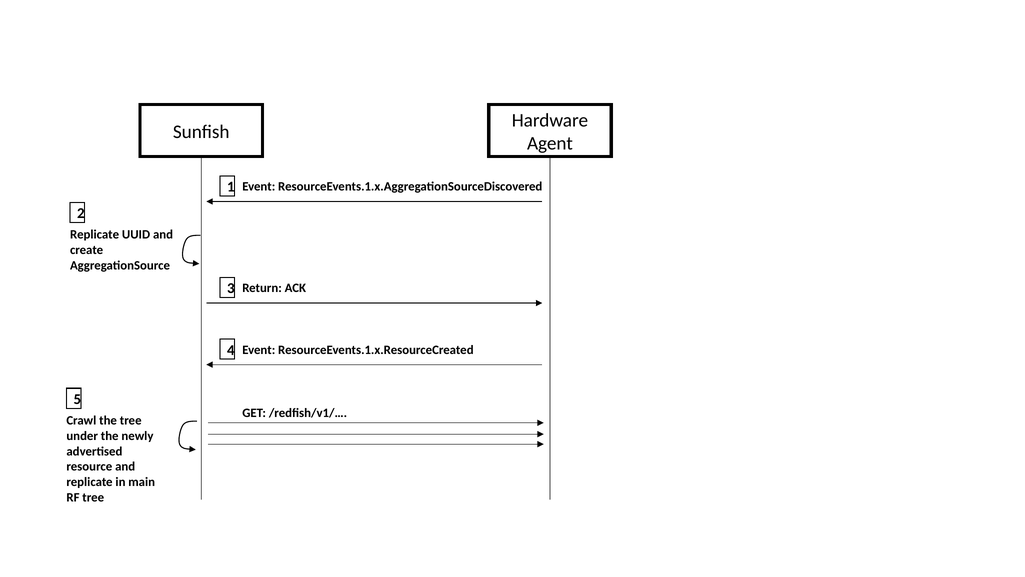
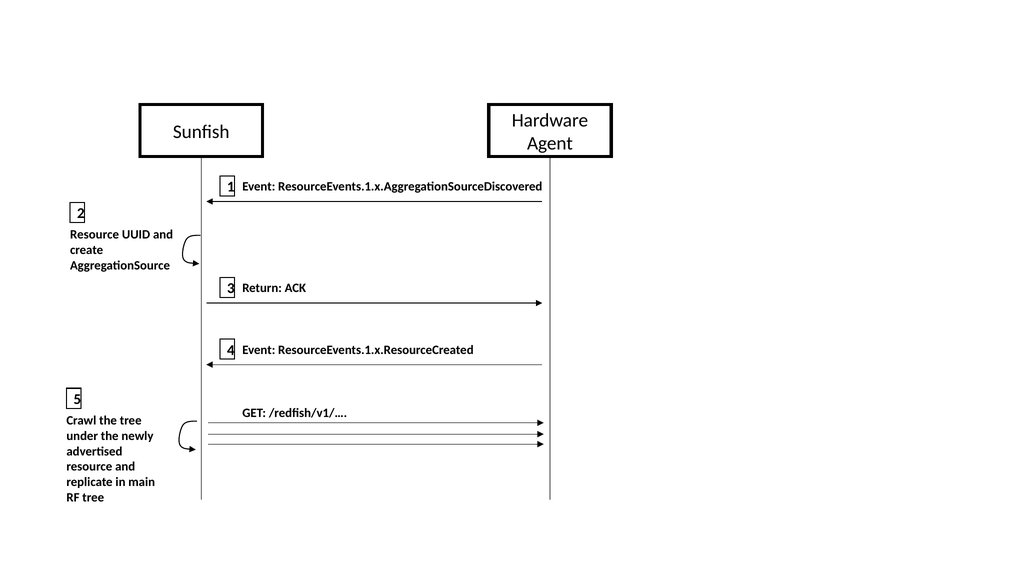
Replicate at (95, 235): Replicate -> Resource
